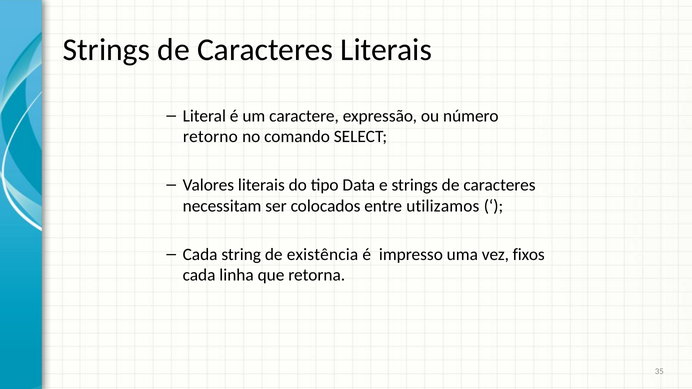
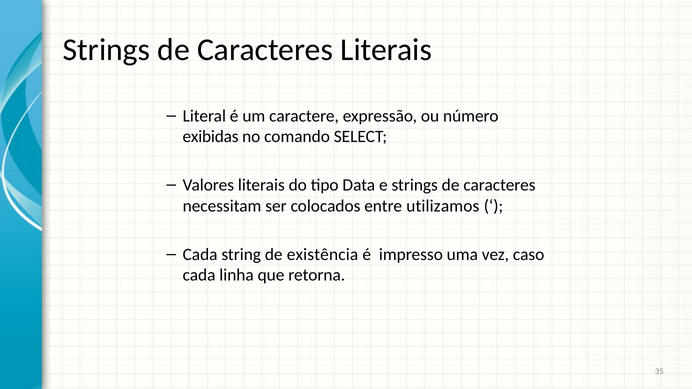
retorno: retorno -> exibidas
fixos: fixos -> caso
